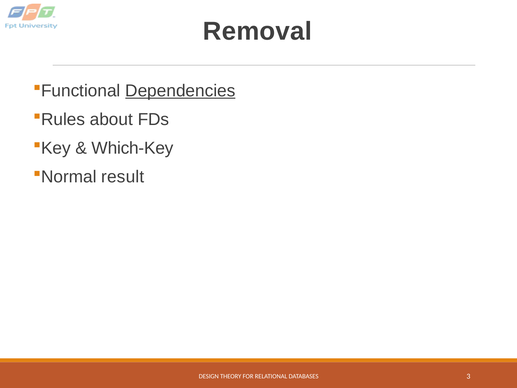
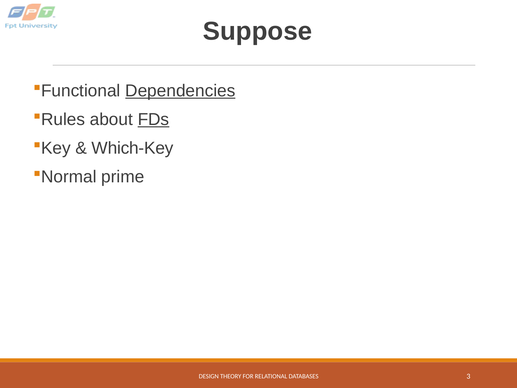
Removal: Removal -> Suppose
FDs underline: none -> present
result: result -> prime
